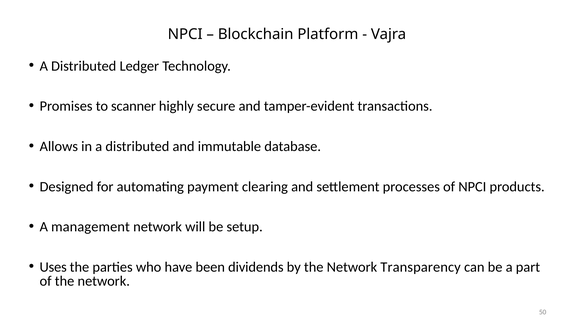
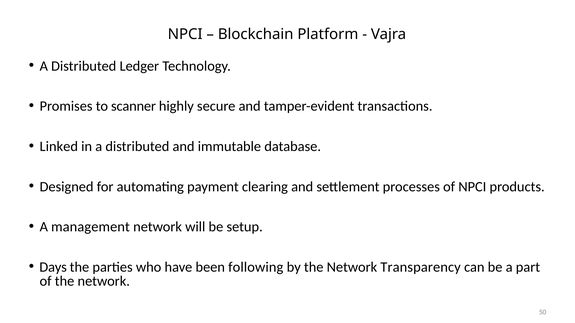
Allows: Allows -> Linked
Uses: Uses -> Days
dividends: dividends -> following
